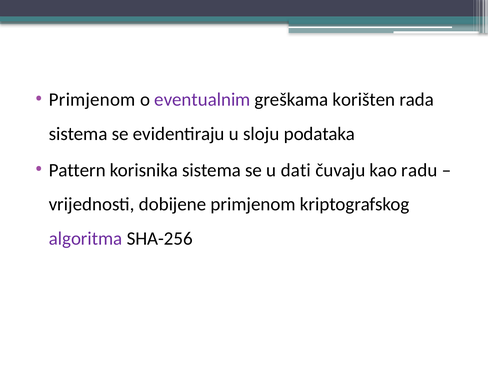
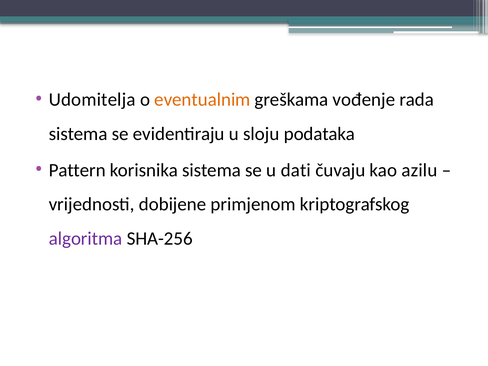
Primjenom at (92, 100): Primjenom -> Udomitelja
eventualnim colour: purple -> orange
korišten: korišten -> vođenje
radu: radu -> azilu
